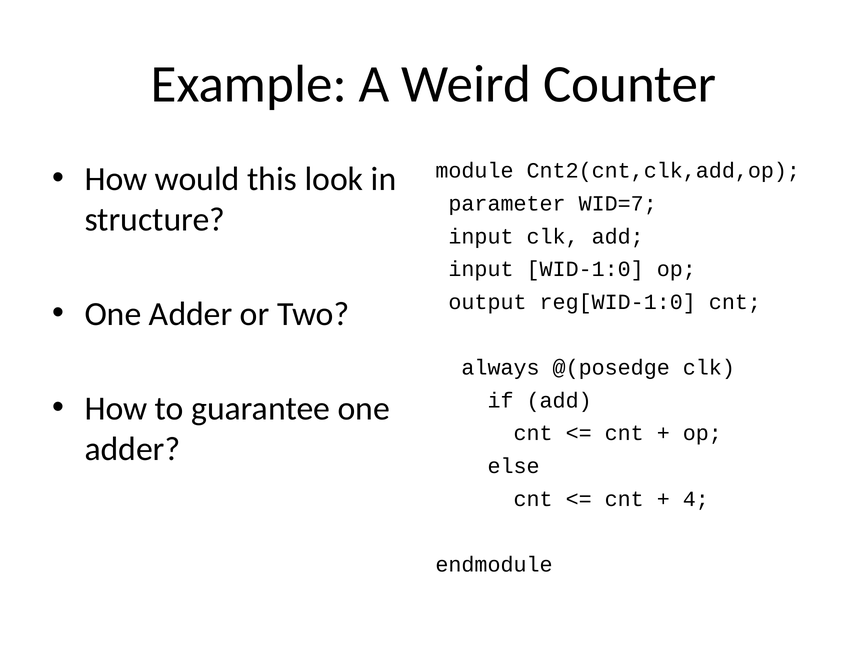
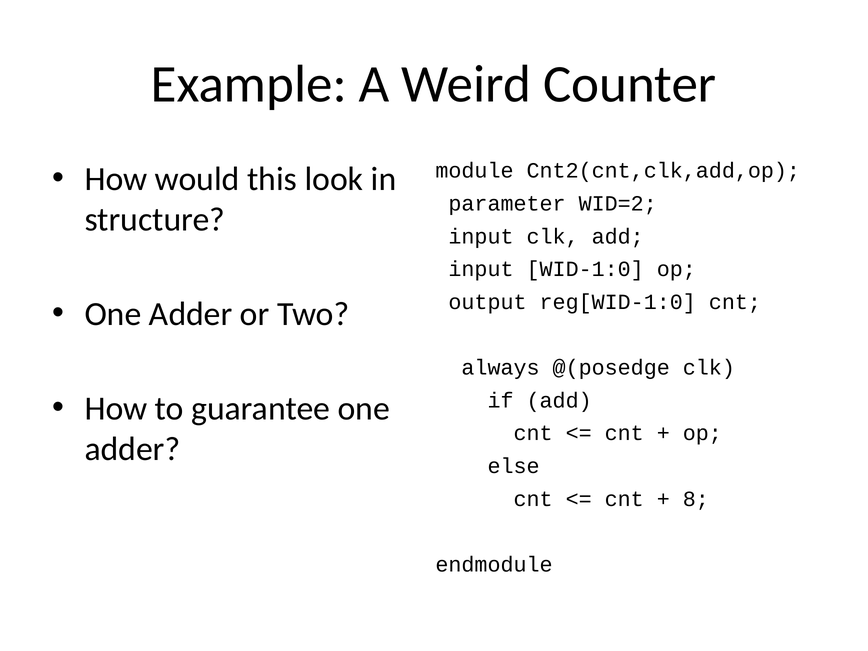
WID=7: WID=7 -> WID=2
4: 4 -> 8
